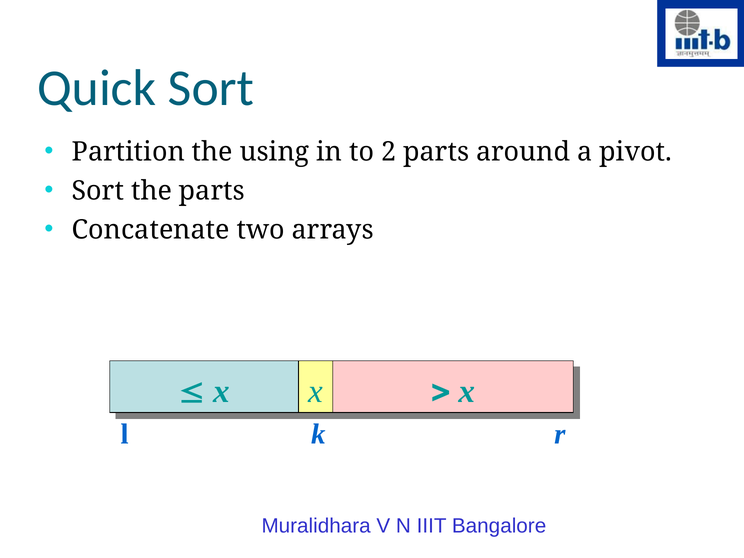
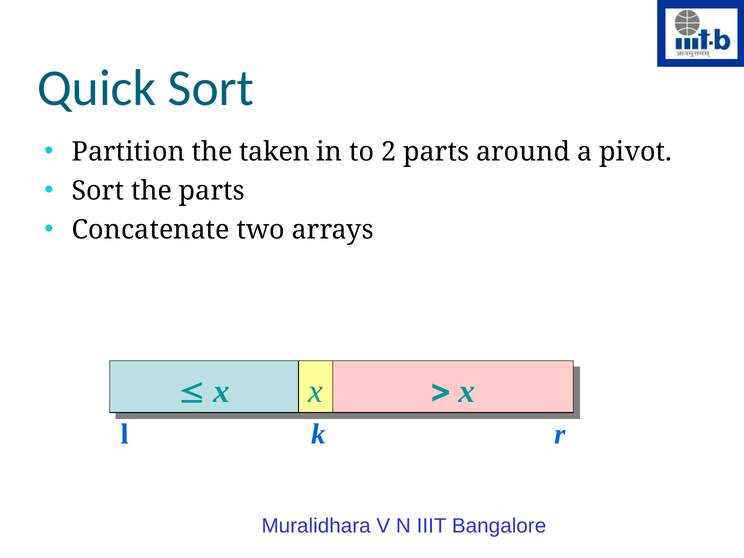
using: using -> taken
